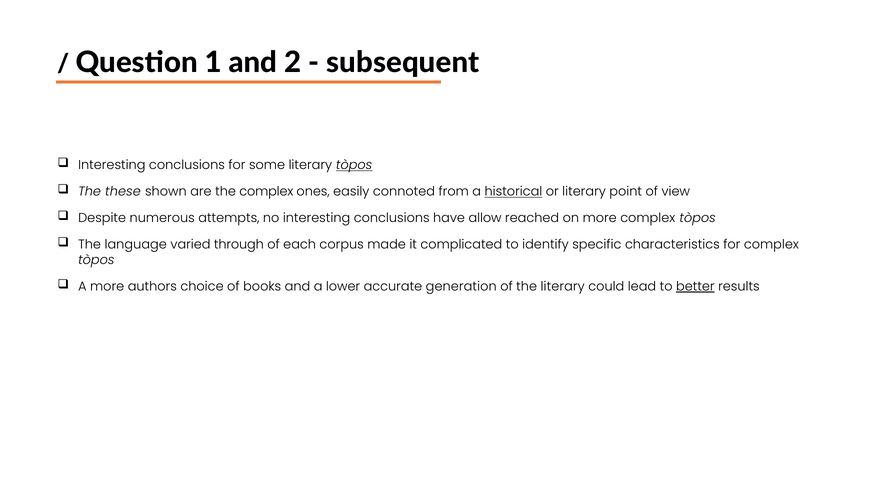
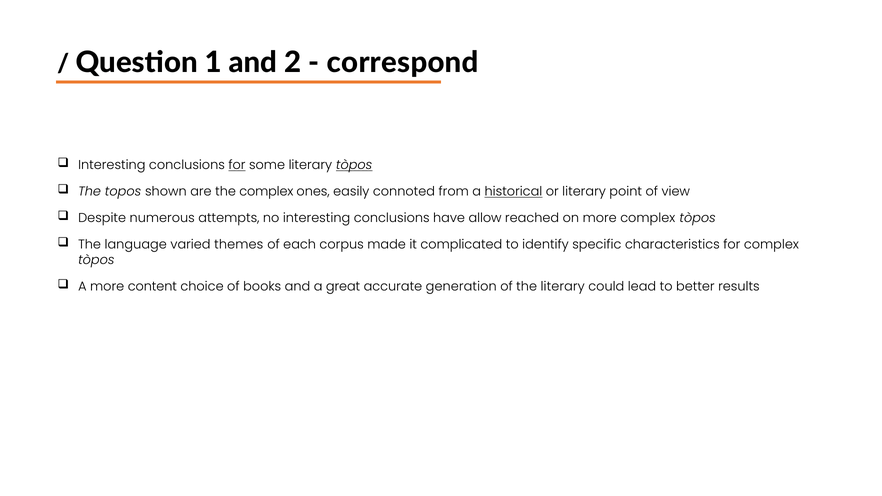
subsequent: subsequent -> correspond
for at (237, 165) underline: none -> present
these: these -> topos
through: through -> themes
authors: authors -> content
lower: lower -> great
better underline: present -> none
